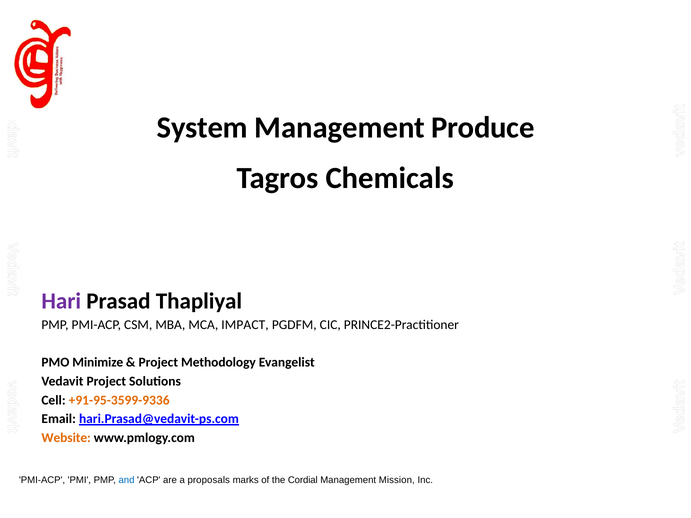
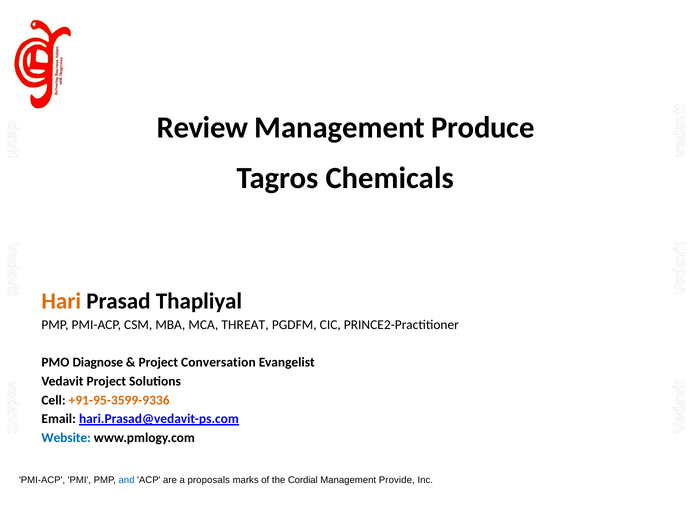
System: System -> Review
Hari colour: purple -> orange
IMPACT: IMPACT -> THREAT
Minimize: Minimize -> Diagnose
Methodology: Methodology -> Conversation
Website colour: orange -> blue
Mission: Mission -> Provide
